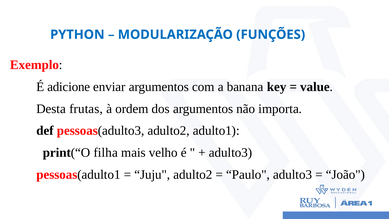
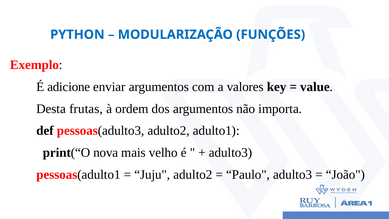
banana: banana -> valores
filha: filha -> nova
